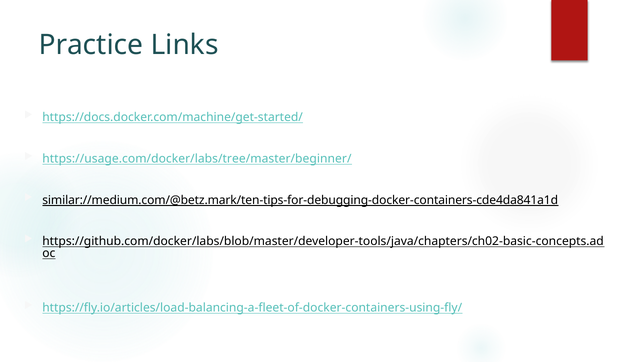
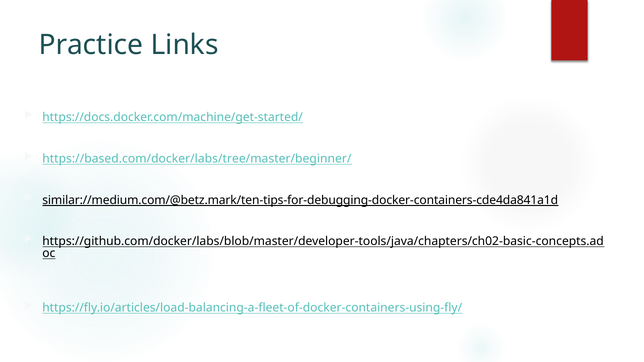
https://usage.com/docker/labs/tree/master/beginner/: https://usage.com/docker/labs/tree/master/beginner/ -> https://based.com/docker/labs/tree/master/beginner/
